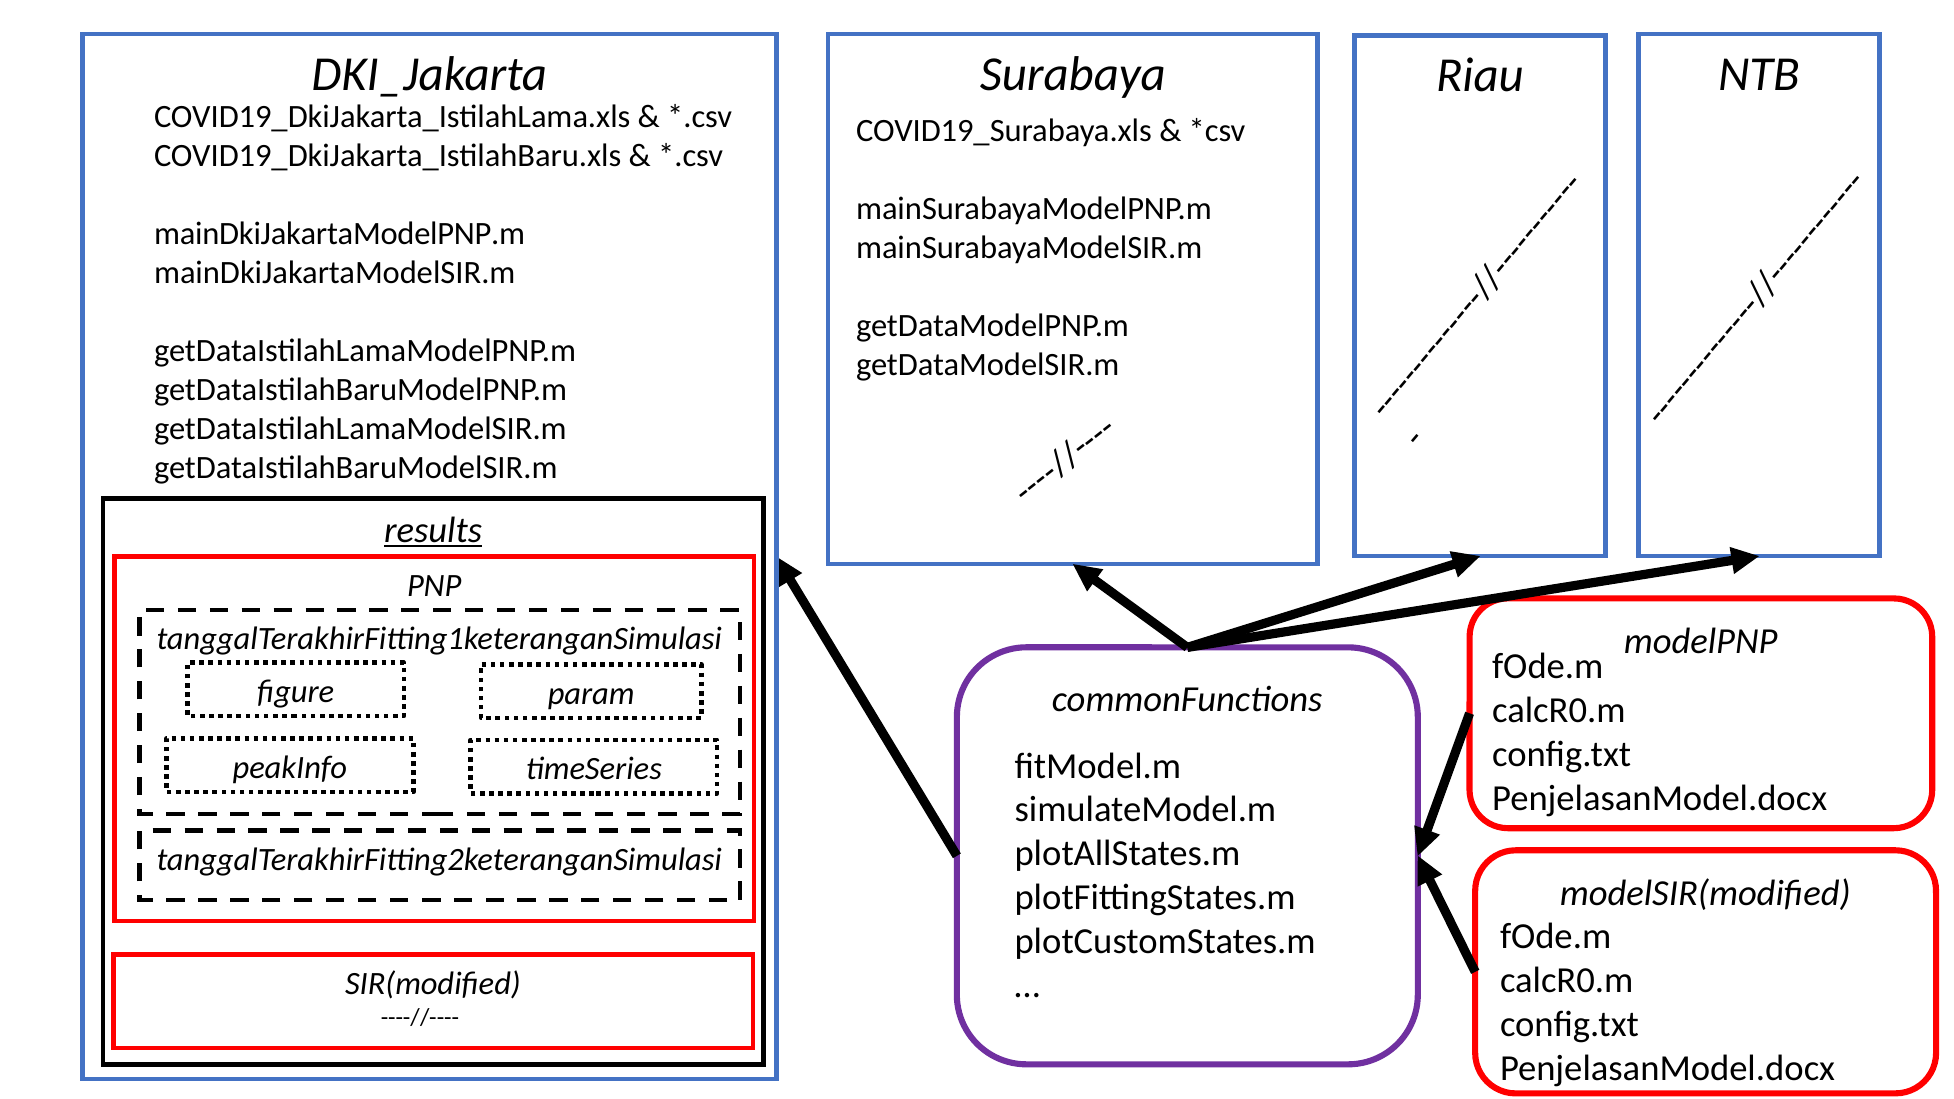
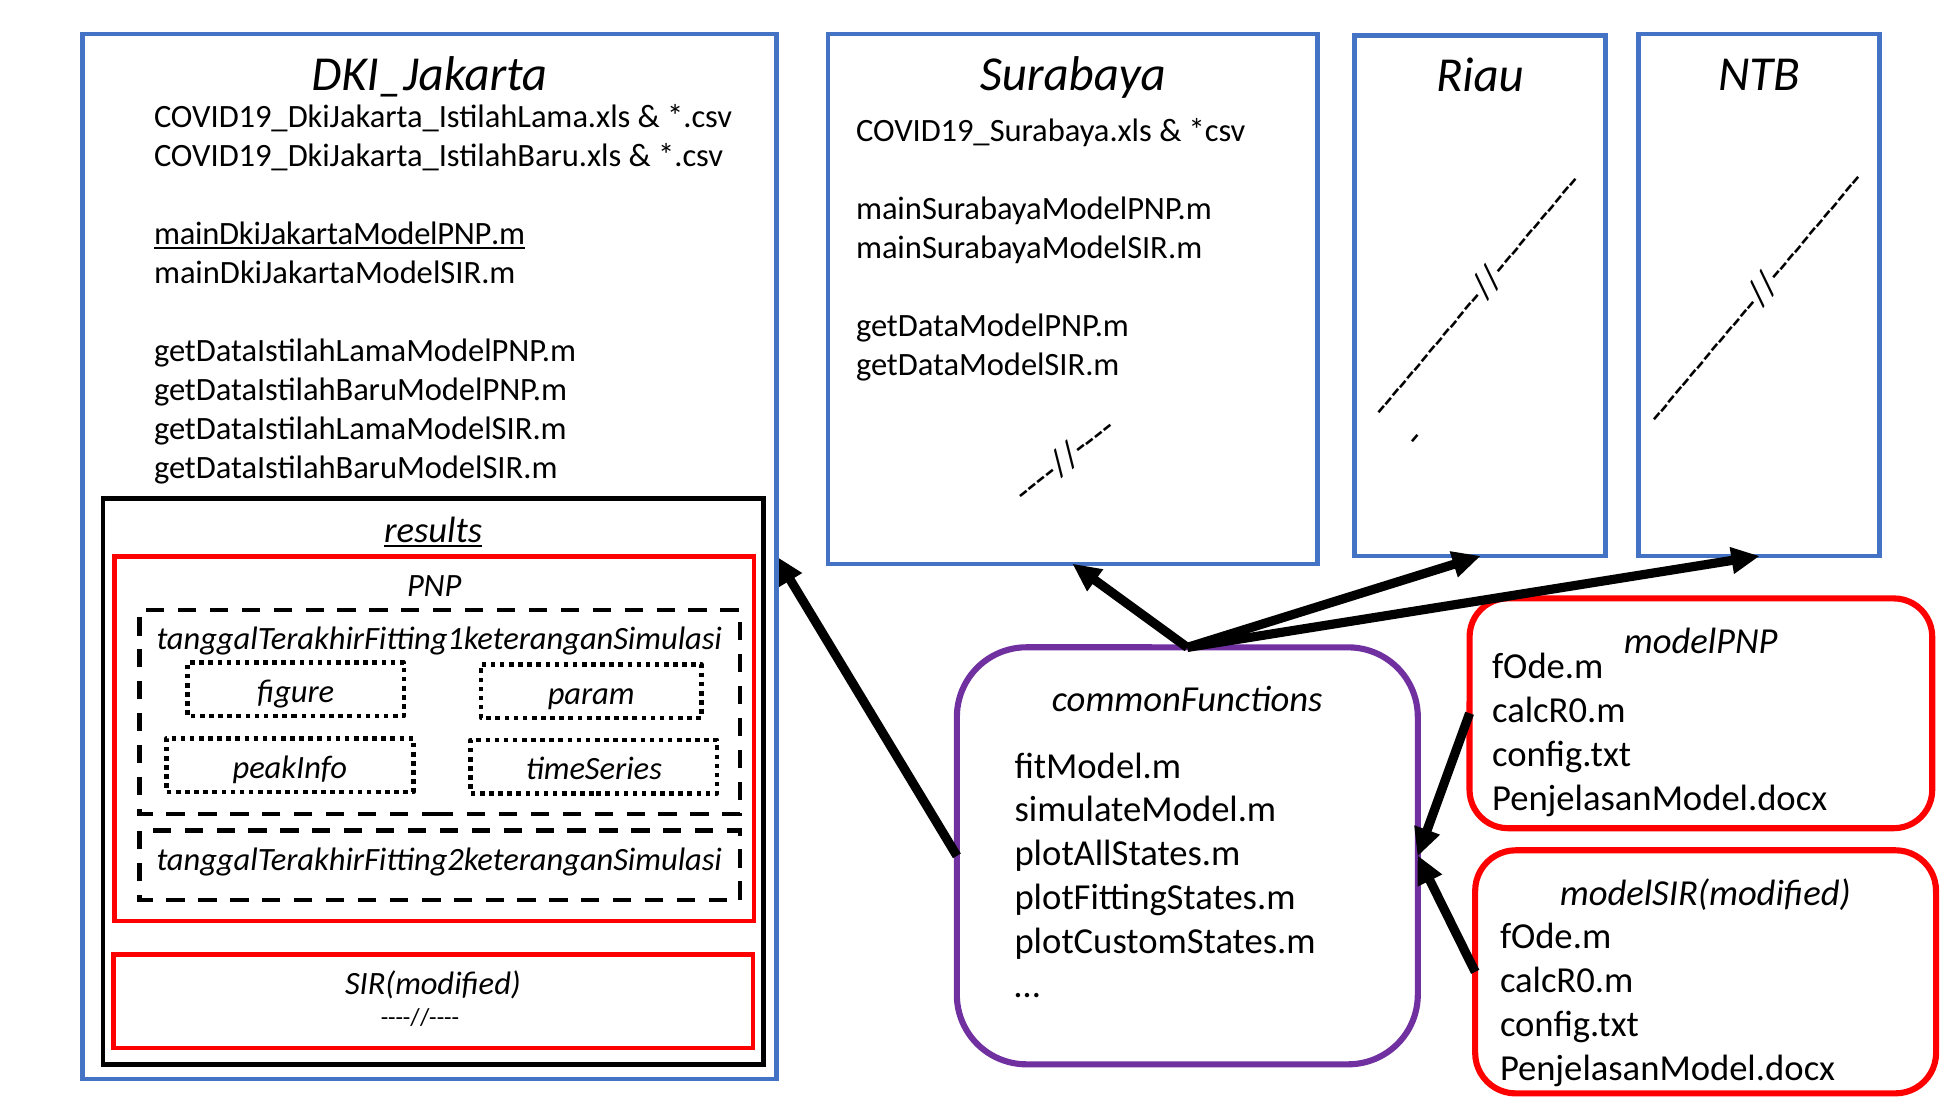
mainDkiJakartaModelPNP.m underline: none -> present
